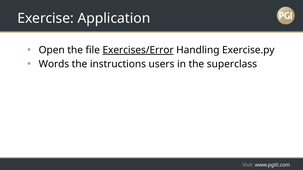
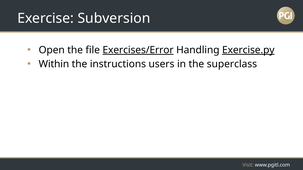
Application: Application -> Subversion
Exercise.py underline: none -> present
Words: Words -> Within
